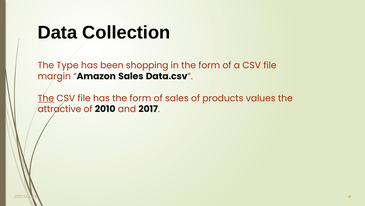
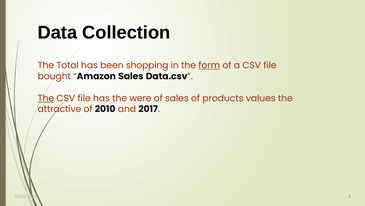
Type: Type -> Total
form at (209, 65) underline: none -> present
margin: margin -> bought
has the form: form -> were
